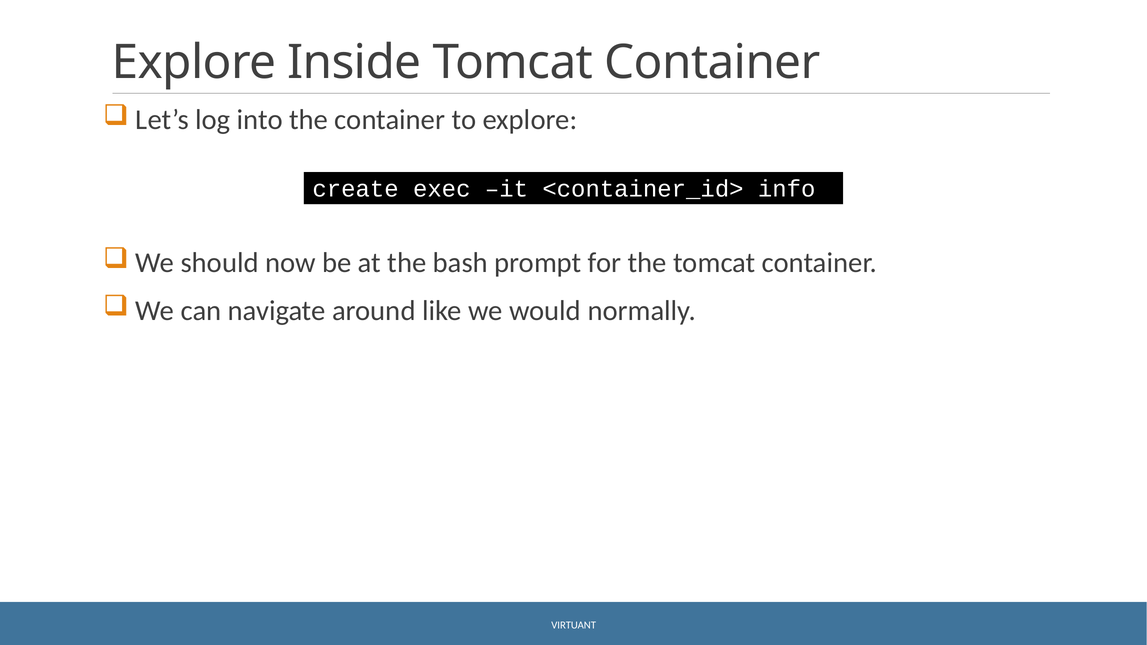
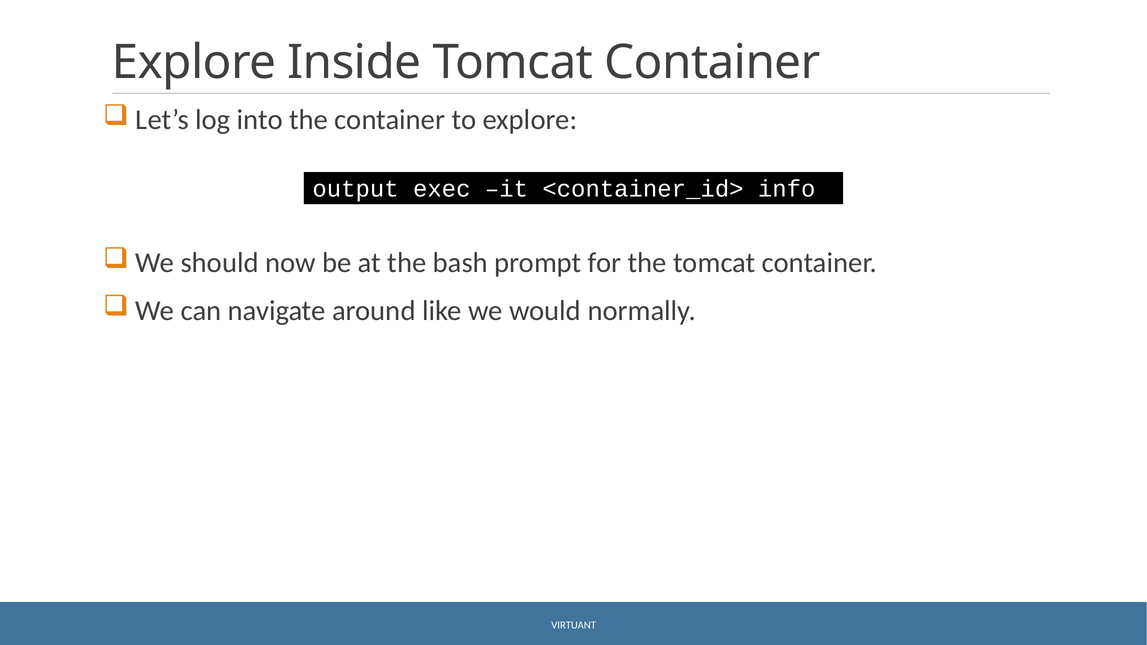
create: create -> output
